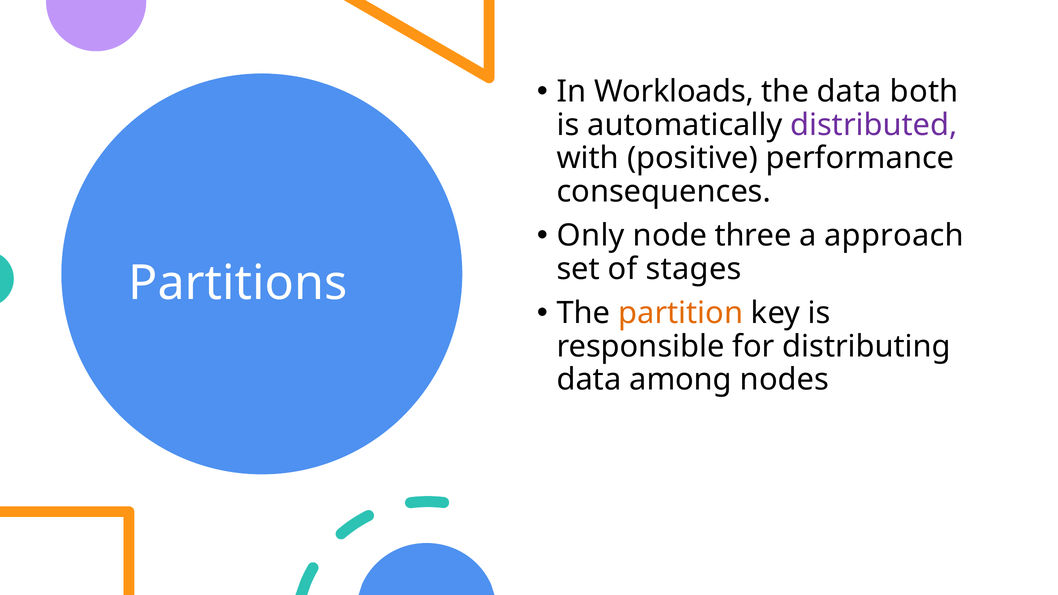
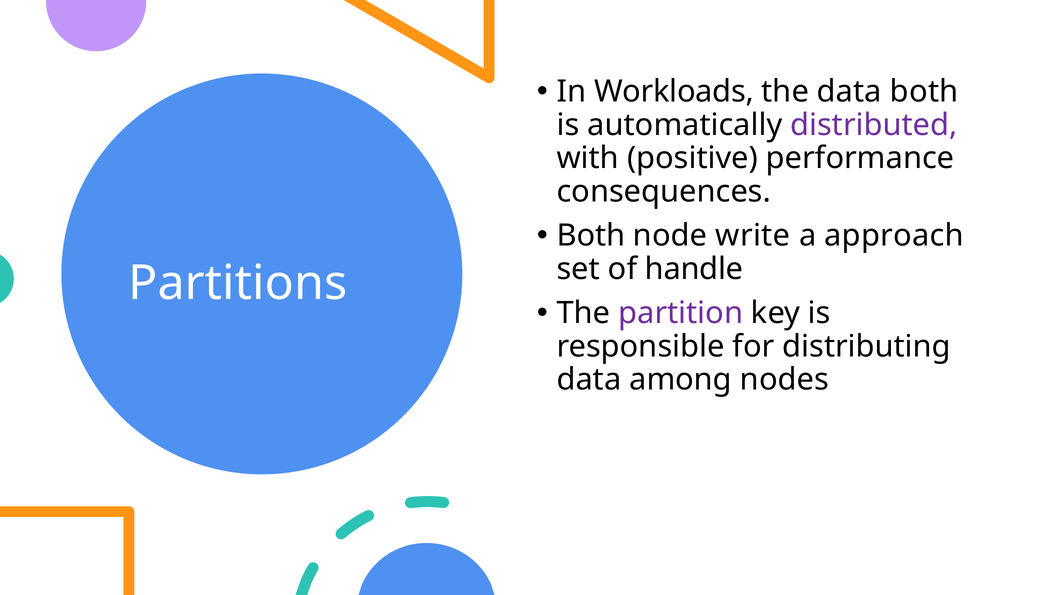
Only at (591, 236): Only -> Both
three: three -> write
stages: stages -> handle
partition colour: orange -> purple
